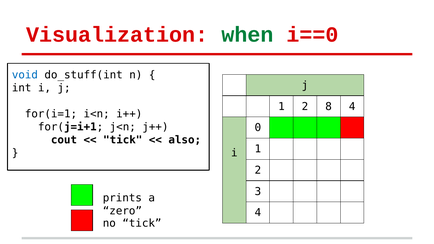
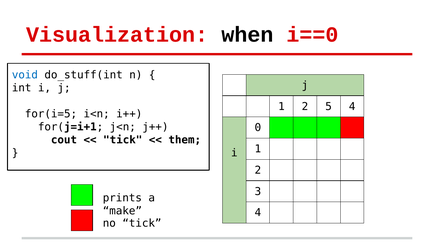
when colour: green -> black
8: 8 -> 5
for(i=1: for(i=1 -> for(i=5
also: also -> them
zero: zero -> make
